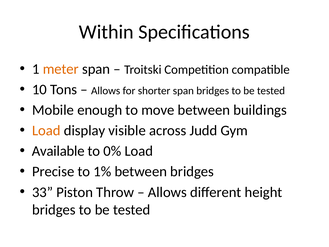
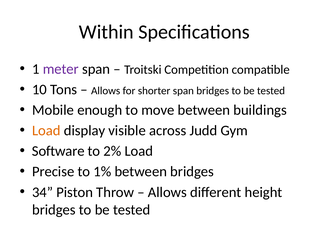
meter colour: orange -> purple
Available: Available -> Software
0%: 0% -> 2%
33: 33 -> 34
